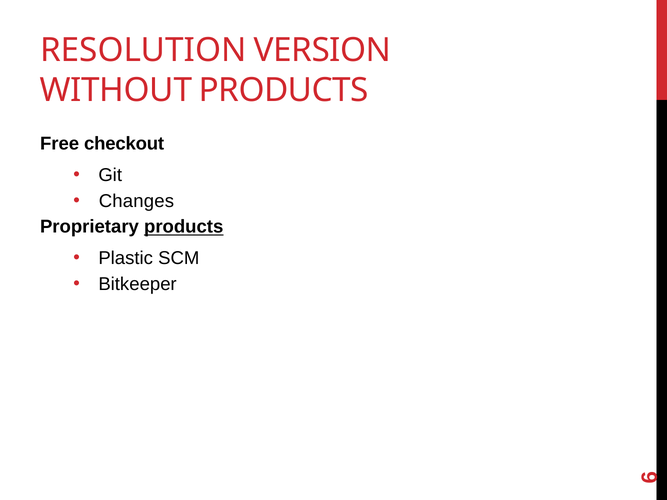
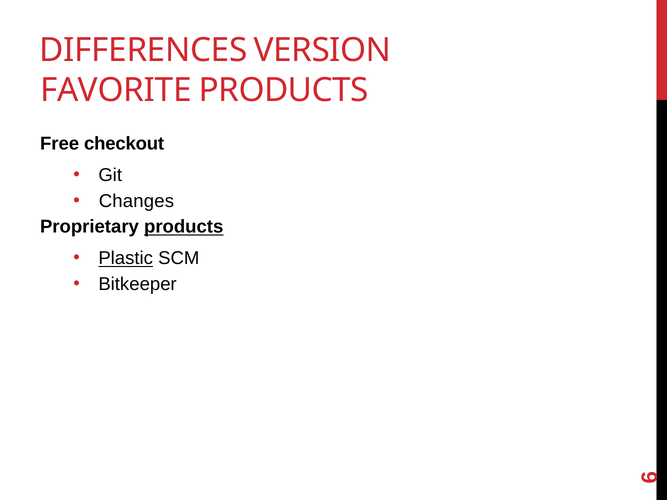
RESOLUTION: RESOLUTION -> DIFFERENCES
WITHOUT: WITHOUT -> FAVORITE
Plastic underline: none -> present
